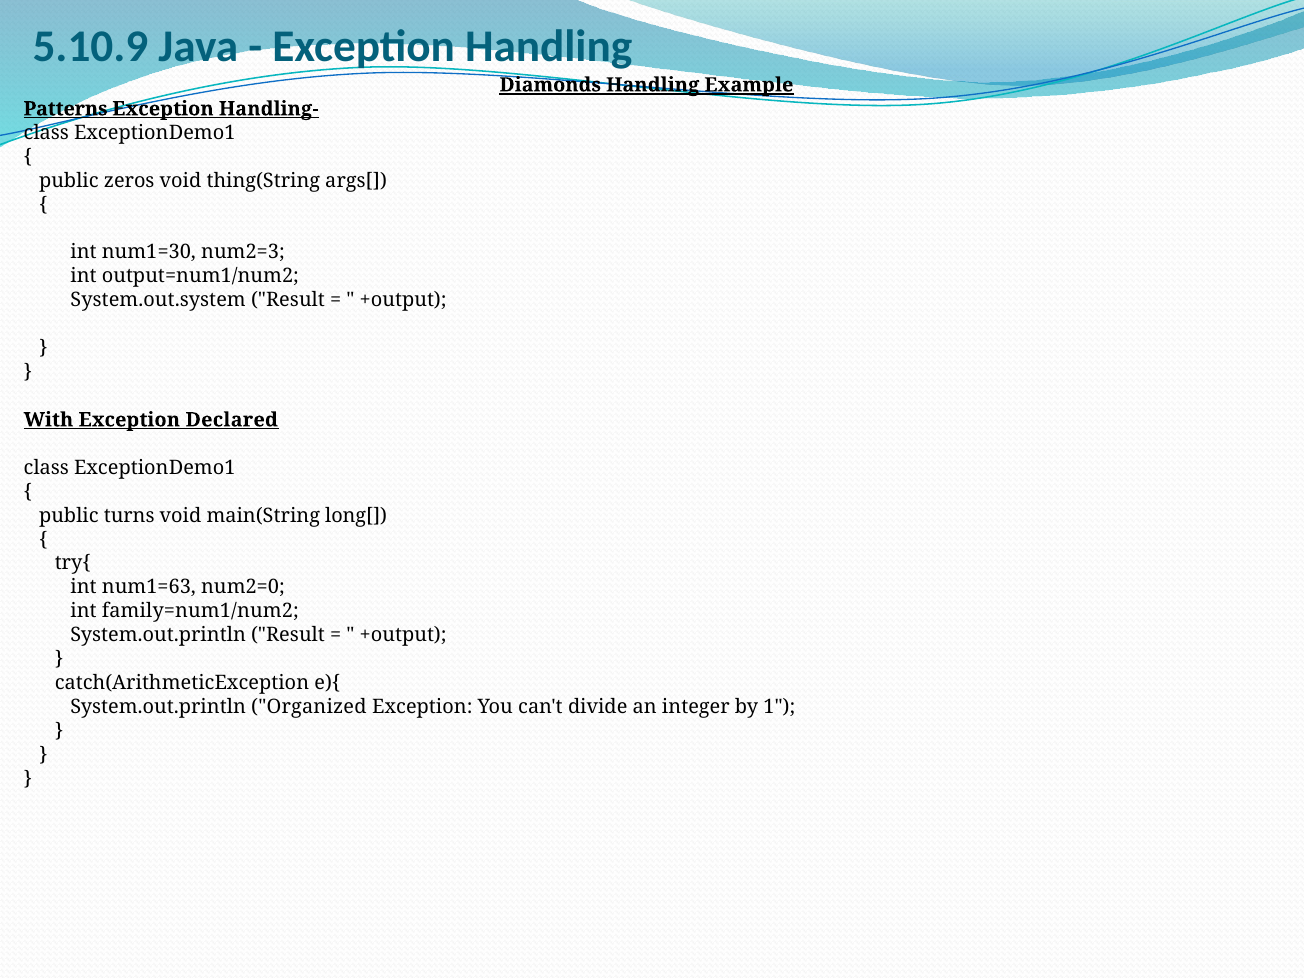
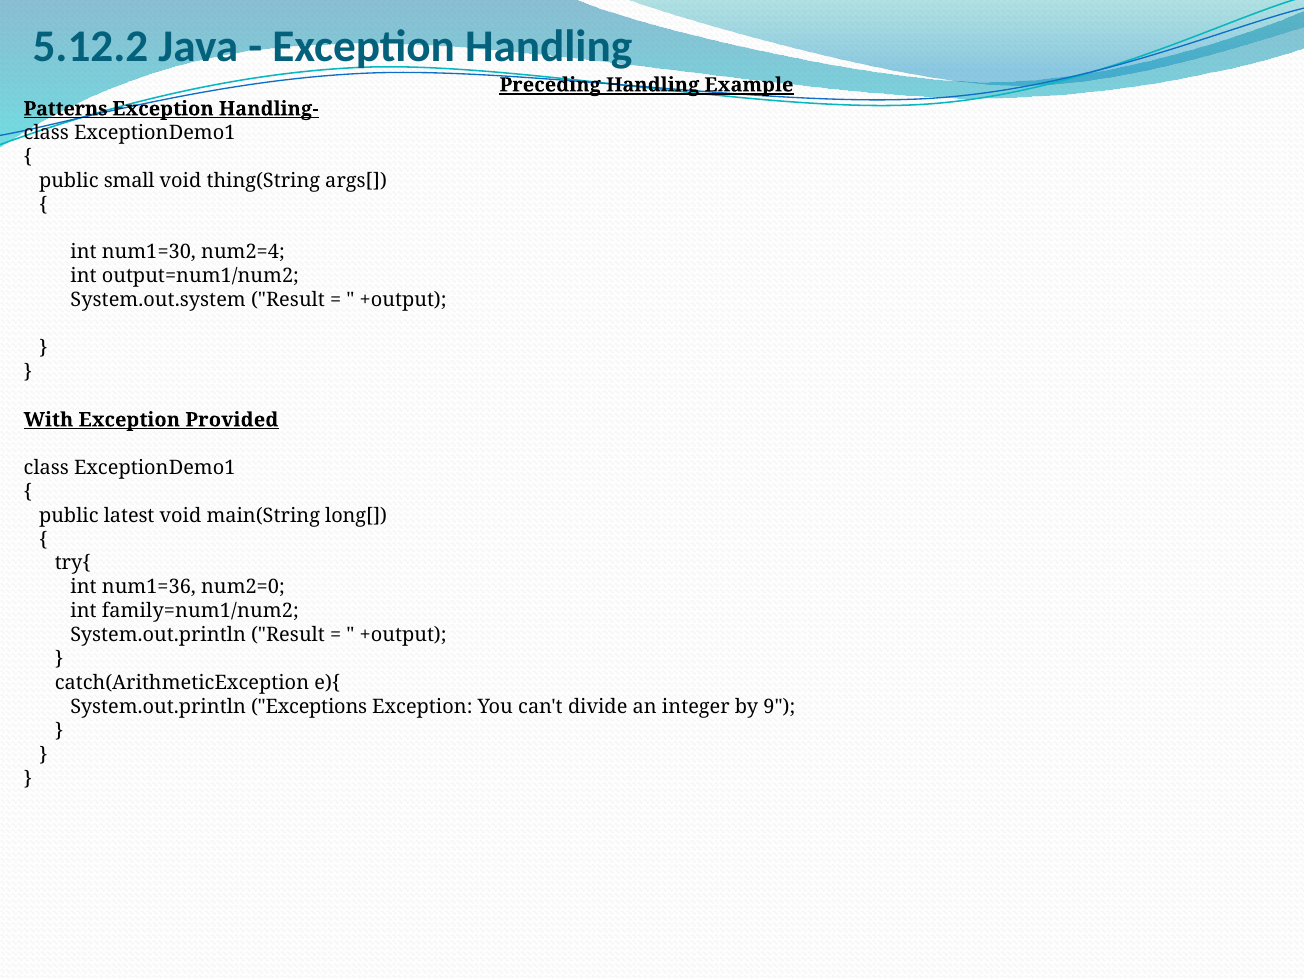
5.10.9: 5.10.9 -> 5.12.2
Diamonds: Diamonds -> Preceding
zeros: zeros -> small
num2=3: num2=3 -> num2=4
Declared: Declared -> Provided
turns: turns -> latest
num1=63: num1=63 -> num1=36
Organized: Organized -> Exceptions
1: 1 -> 9
